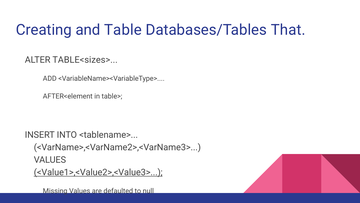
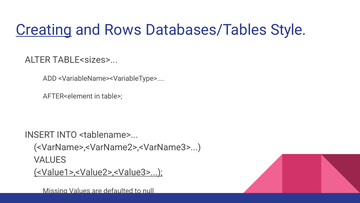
Creating underline: none -> present
Table: Table -> Rows
That: That -> Style
